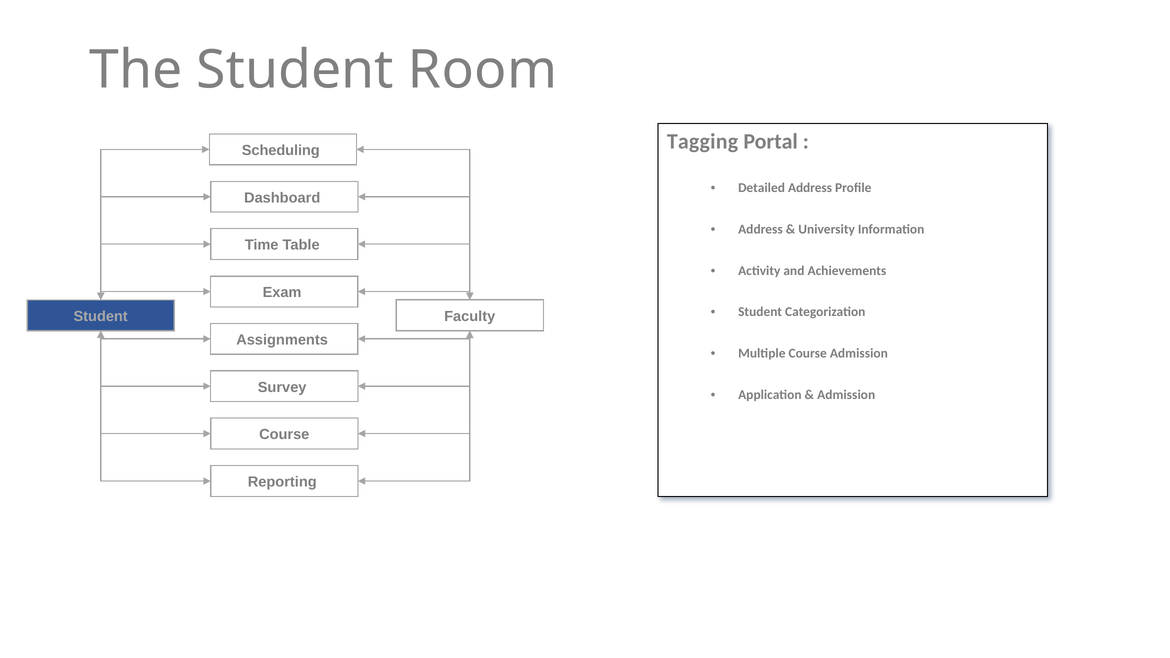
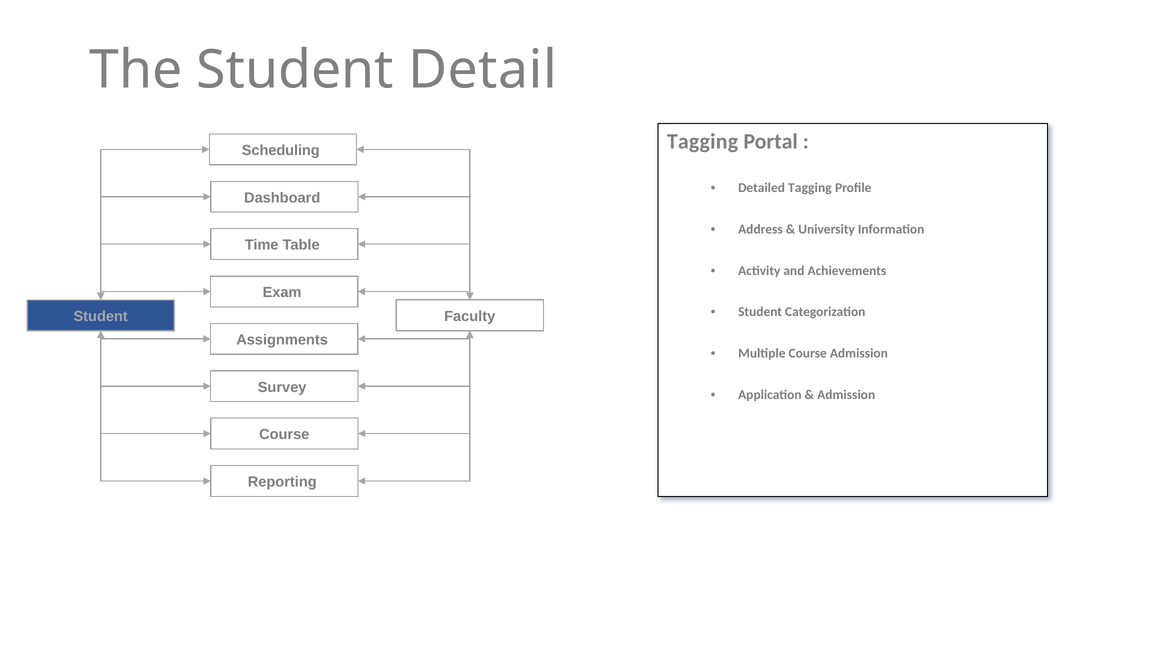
Room: Room -> Detail
Detailed Address: Address -> Tagging
